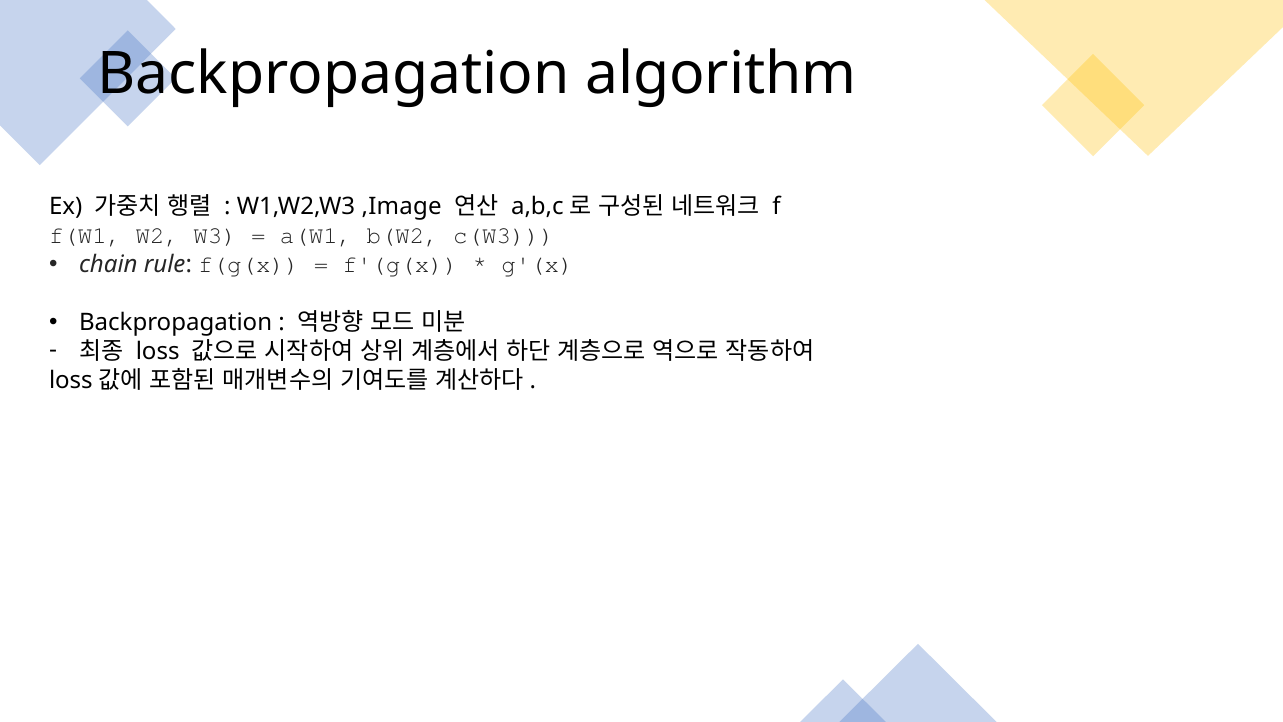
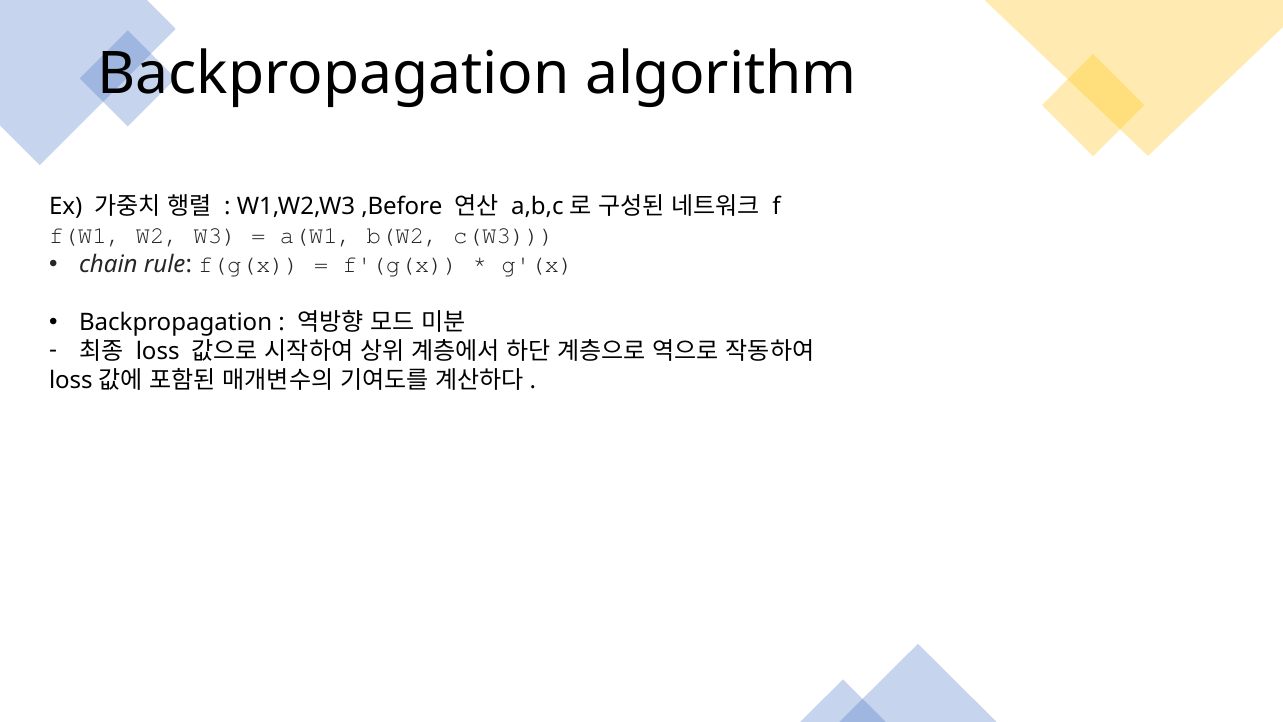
,Image: ,Image -> ,Before
